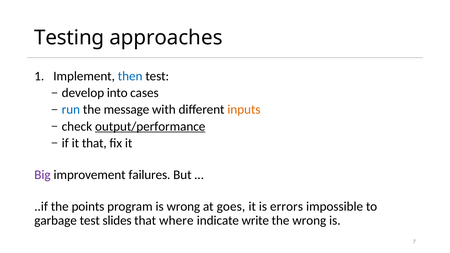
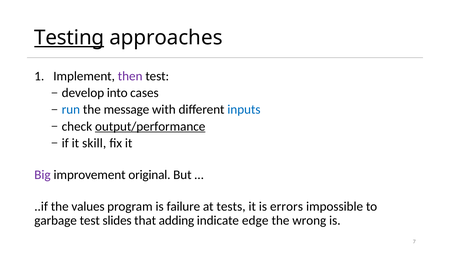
Testing underline: none -> present
then colour: blue -> purple
inputs colour: orange -> blue
it that: that -> skill
failures: failures -> original
points: points -> values
is wrong: wrong -> failure
goes: goes -> tests
where: where -> adding
write: write -> edge
